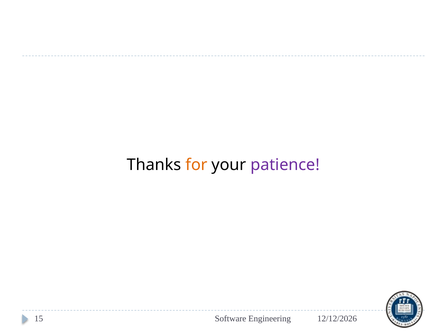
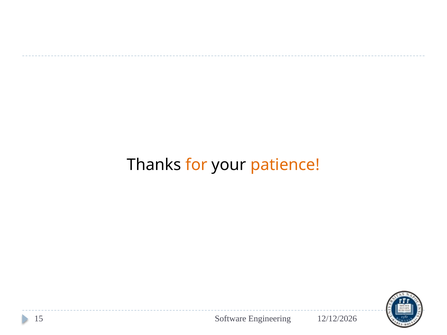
patience colour: purple -> orange
